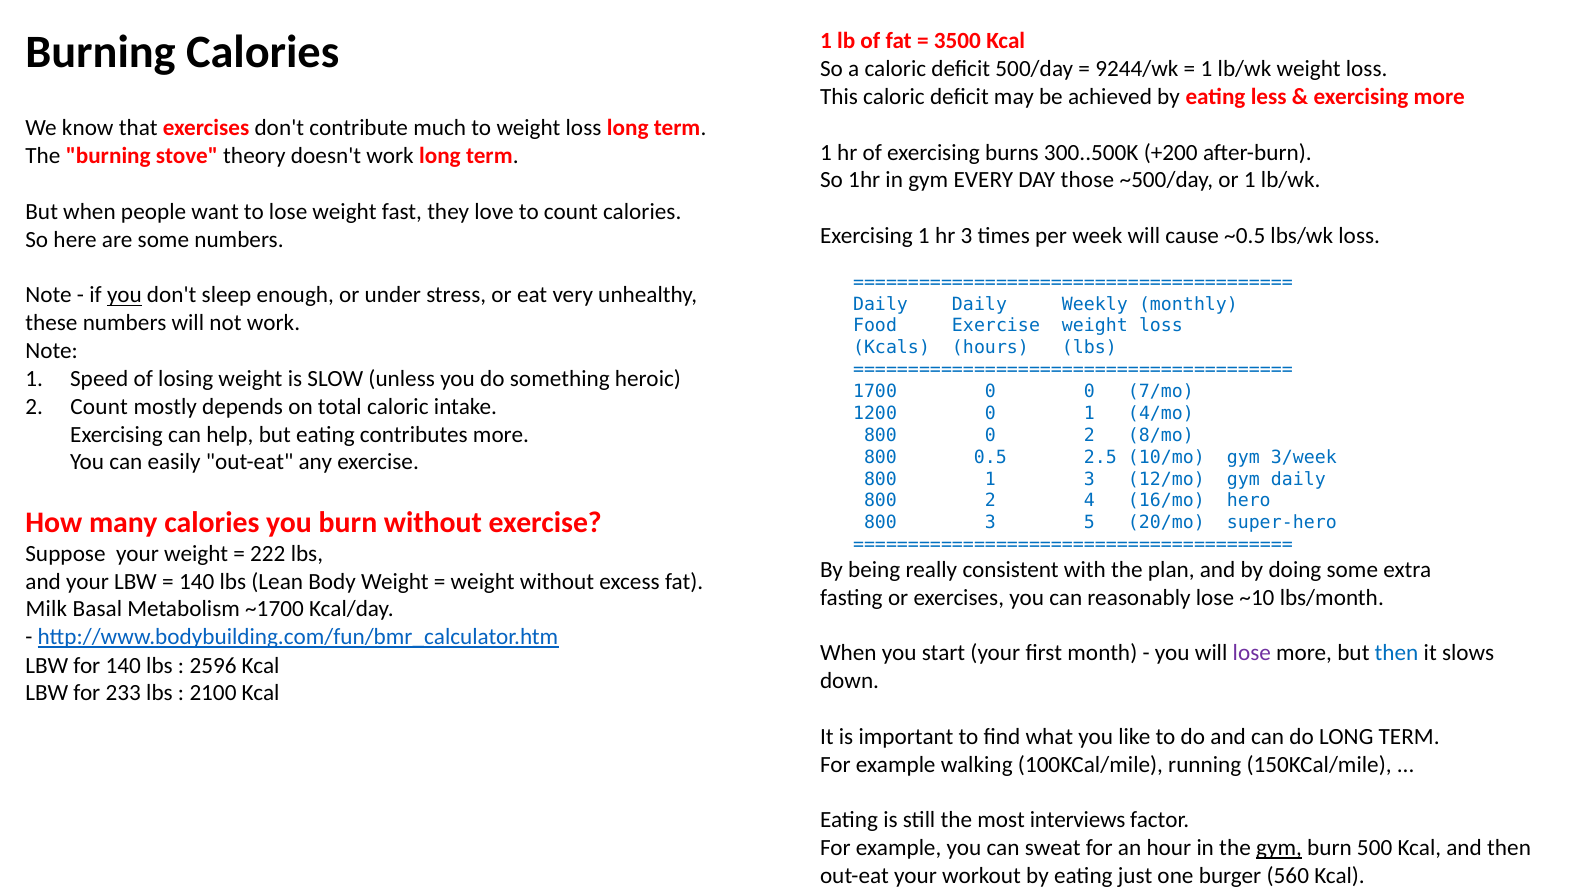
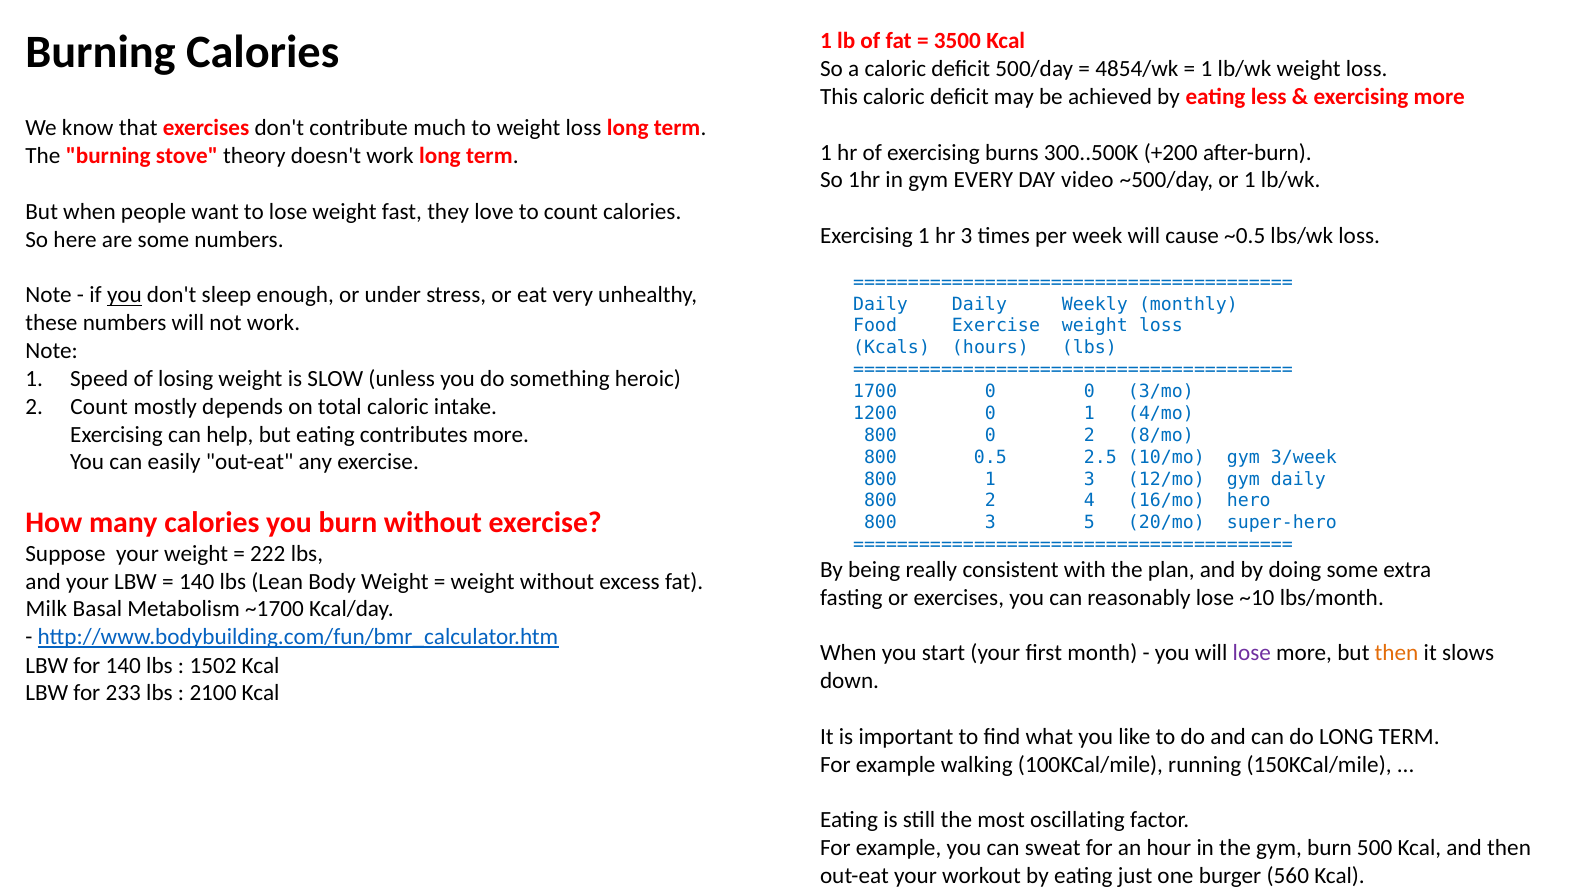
9244/wk: 9244/wk -> 4854/wk
those: those -> video
7/mo: 7/mo -> 3/mo
then at (1397, 654) colour: blue -> orange
2596: 2596 -> 1502
interviews: interviews -> oscillating
gym at (1279, 848) underline: present -> none
